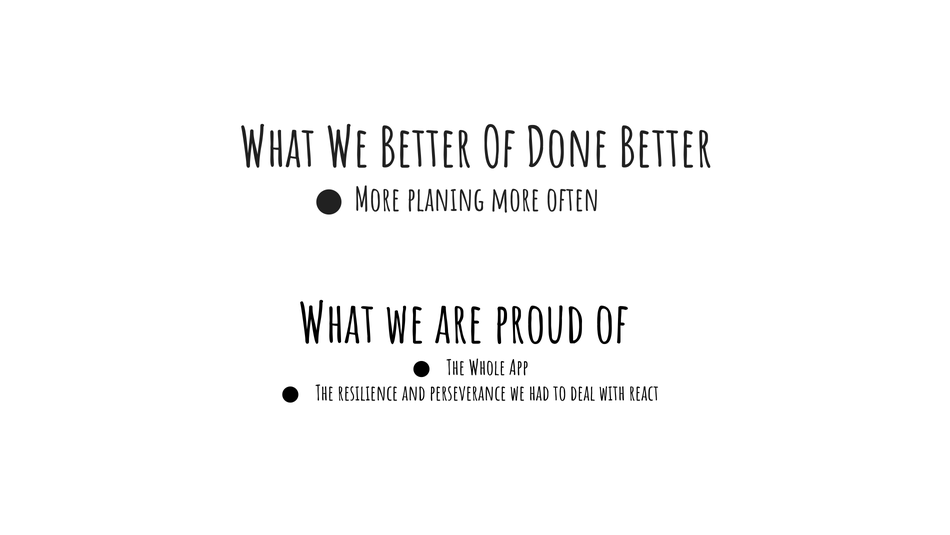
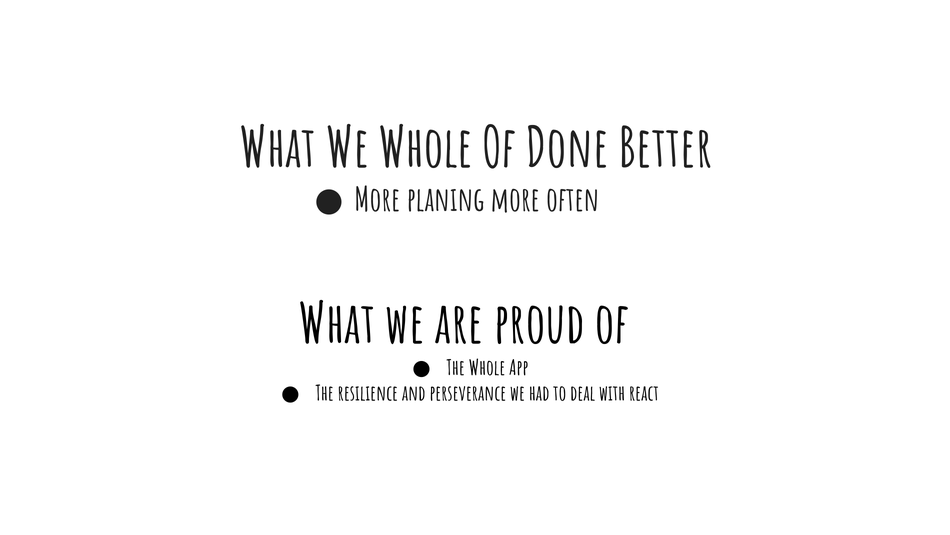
We Better: Better -> Whole
